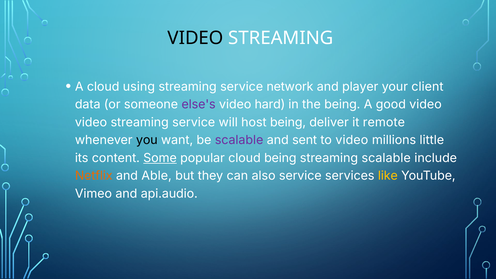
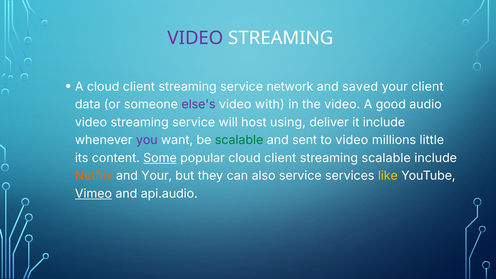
VIDEO at (196, 38) colour: black -> purple
A cloud using: using -> client
player: player -> saved
hard: hard -> with
the being: being -> video
good video: video -> audio
host being: being -> using
it remote: remote -> include
you colour: black -> purple
scalable at (239, 140) colour: purple -> green
popular cloud being: being -> client
and Able: Able -> Your
Vimeo underline: none -> present
